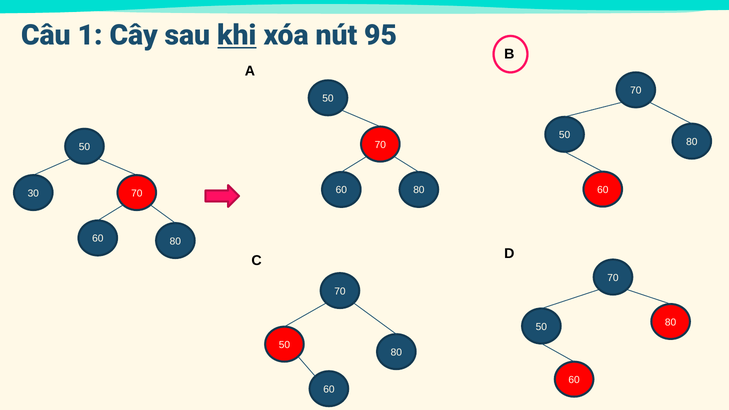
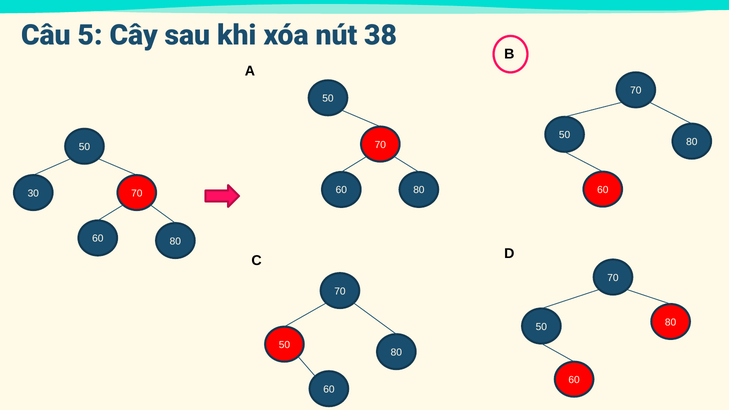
1: 1 -> 5
khi underline: present -> none
95: 95 -> 38
